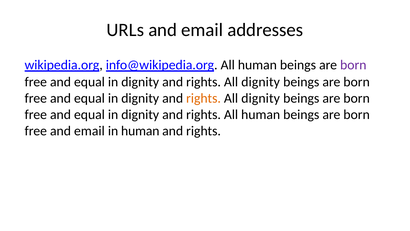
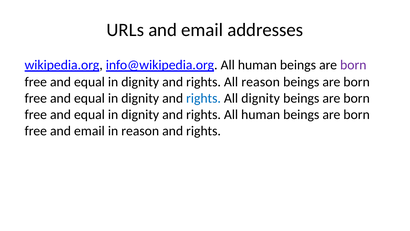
dignity at (261, 82): dignity -> reason
rights at (204, 98) colour: orange -> blue
in human: human -> reason
